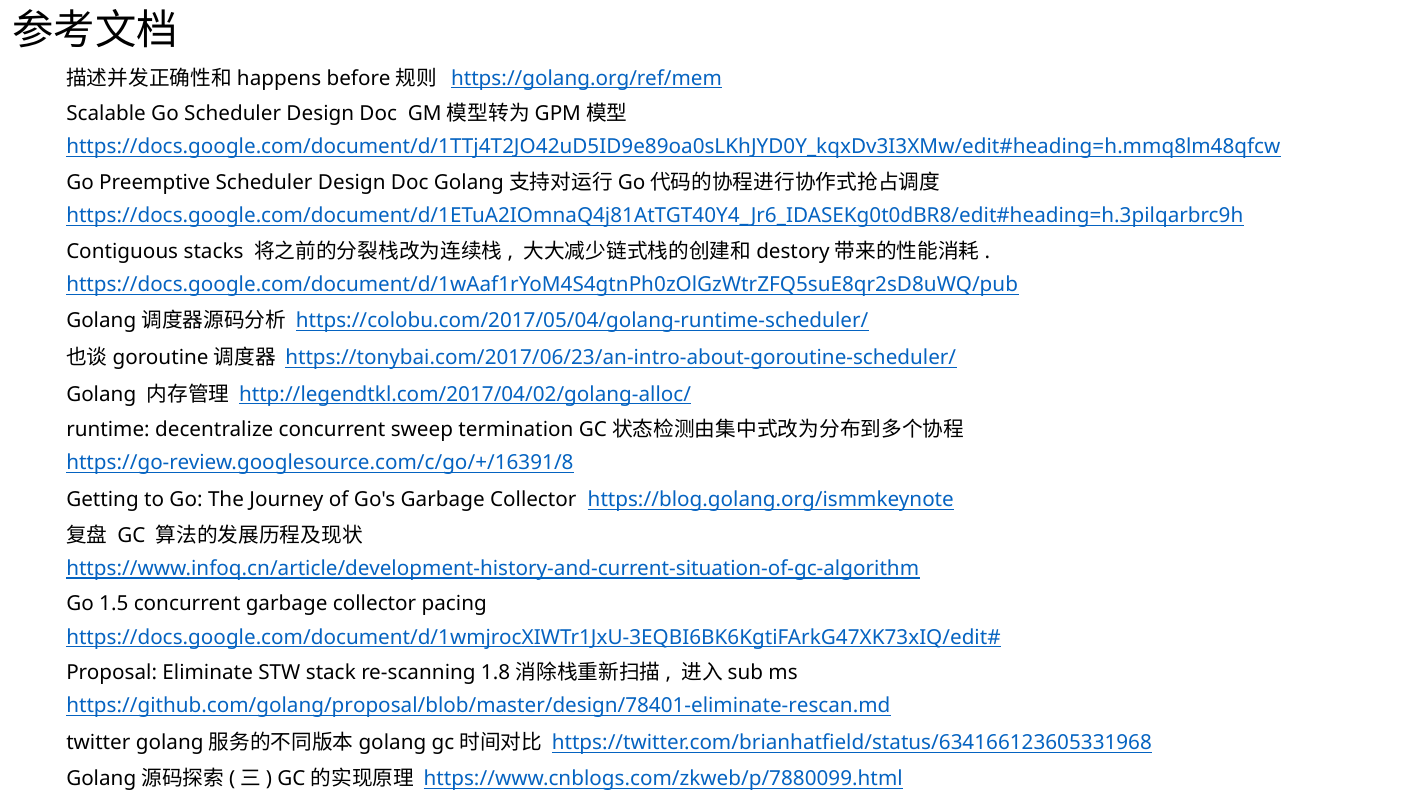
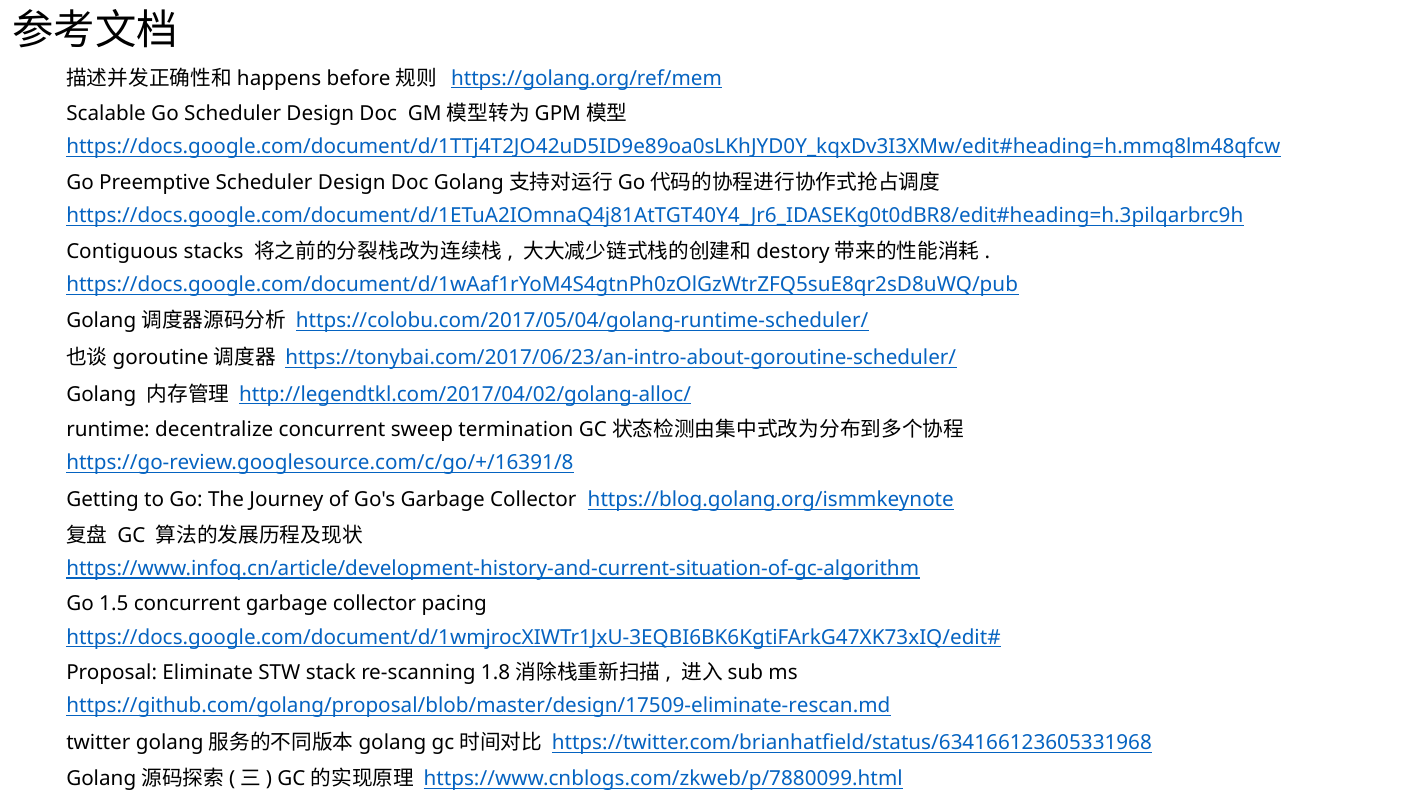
https://github.com/golang/proposal/blob/master/design/78401-eliminate-rescan.md: https://github.com/golang/proposal/blob/master/design/78401-eliminate-rescan.md -> https://github.com/golang/proposal/blob/master/design/17509-eliminate-rescan.md
